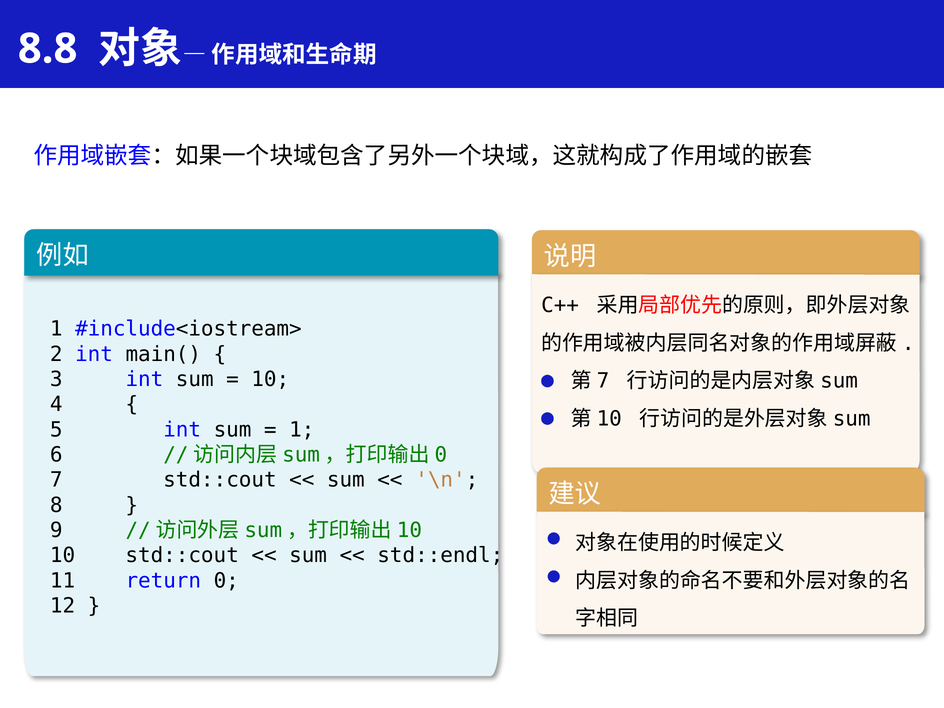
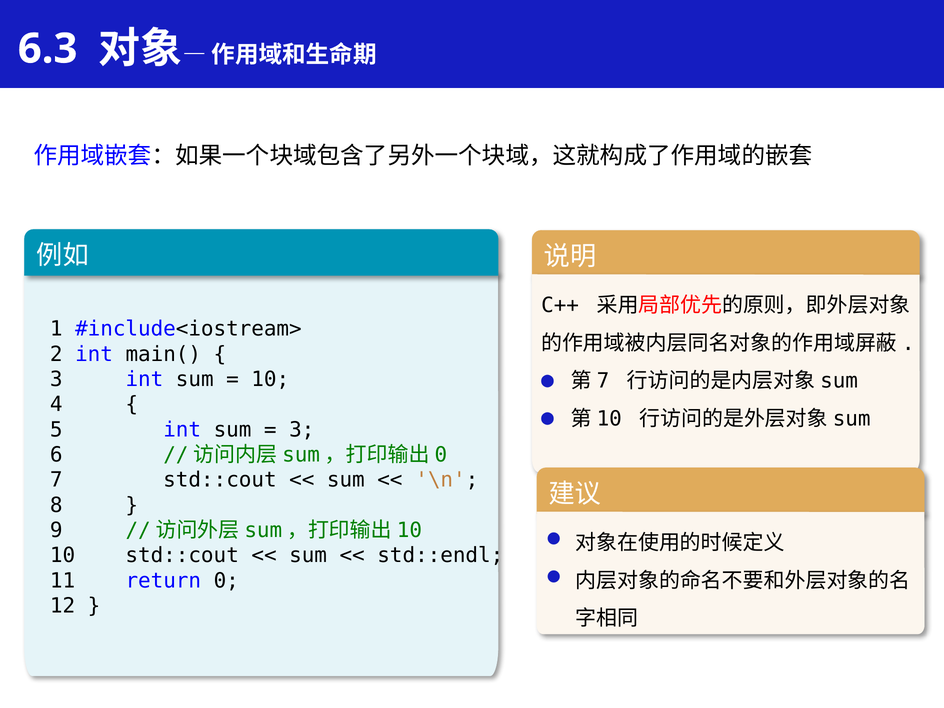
8.8: 8.8 -> 6.3
1 at (302, 430): 1 -> 3
